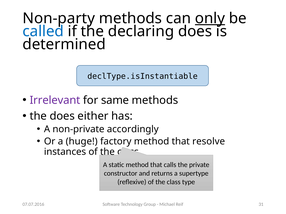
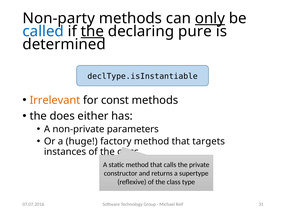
the at (92, 31) underline: none -> present
declaring does: does -> pure
Irrelevant colour: purple -> orange
same: same -> const
accordingly: accordingly -> parameters
resolve: resolve -> targets
